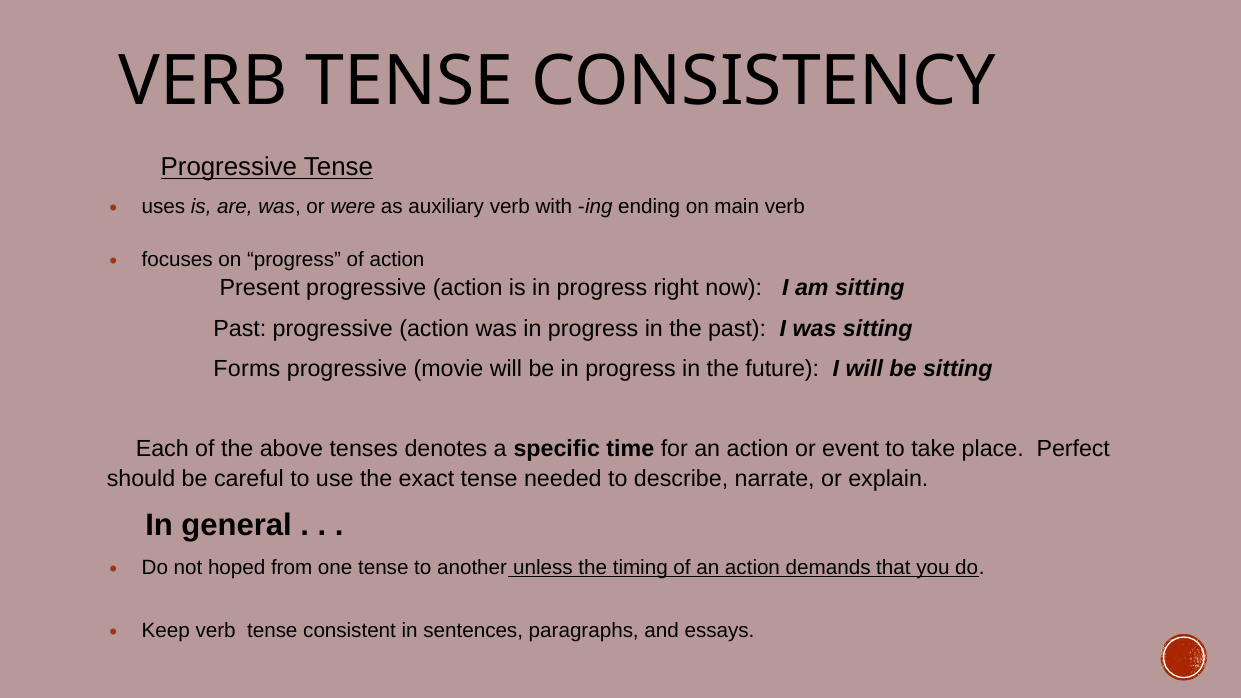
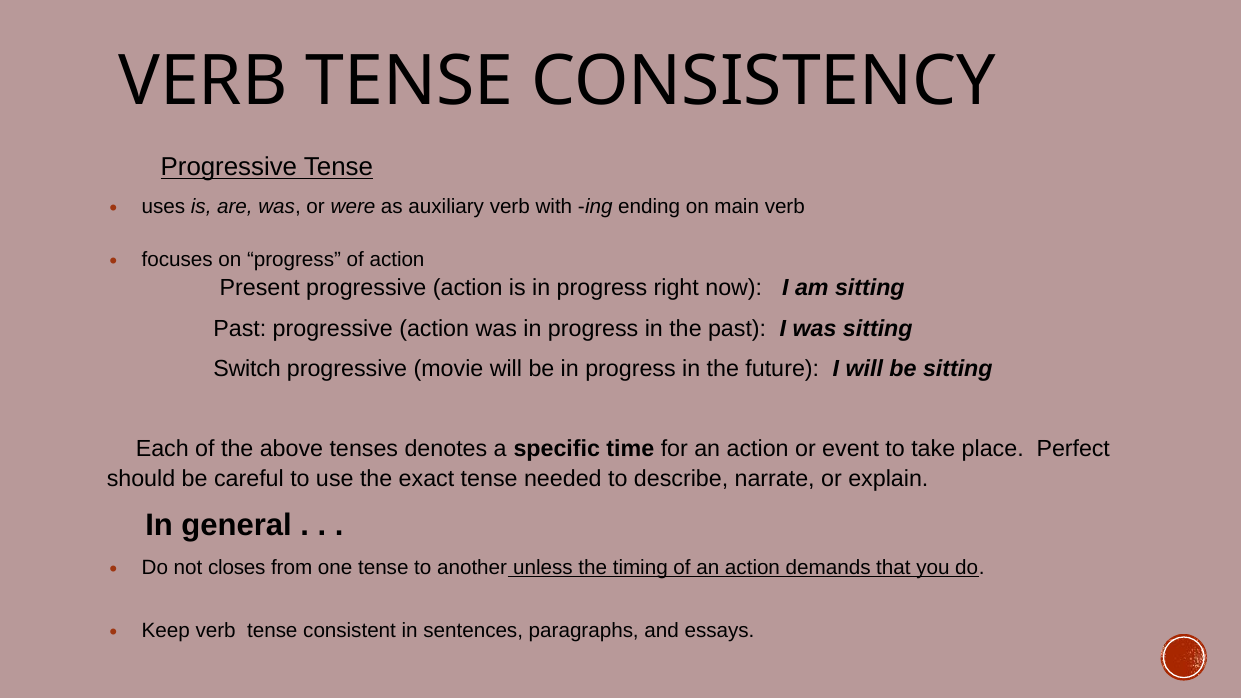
Forms: Forms -> Switch
hoped: hoped -> closes
